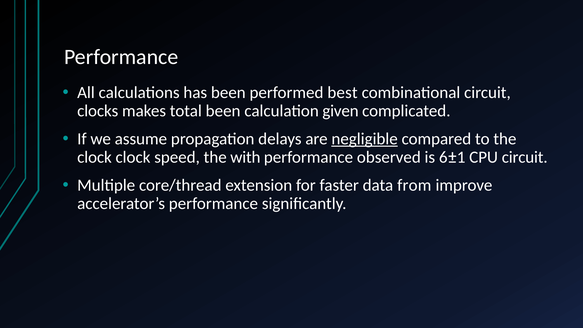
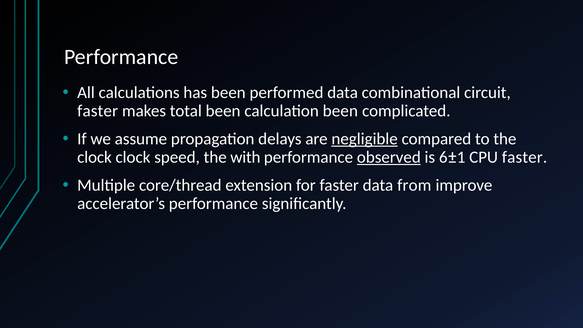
performed best: best -> data
clocks at (98, 111): clocks -> faster
calculation given: given -> been
observed underline: none -> present
CPU circuit: circuit -> faster
